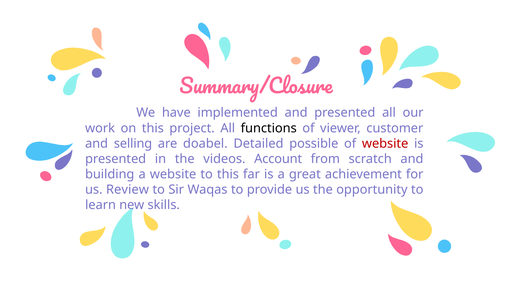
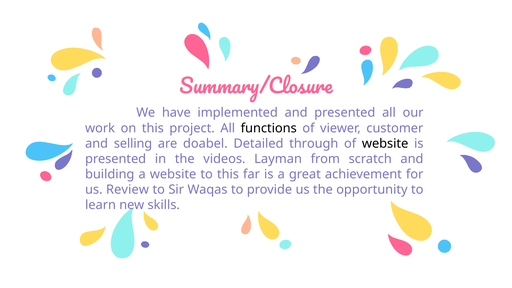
possible: possible -> through
website at (385, 143) colour: red -> black
Account: Account -> Layman
